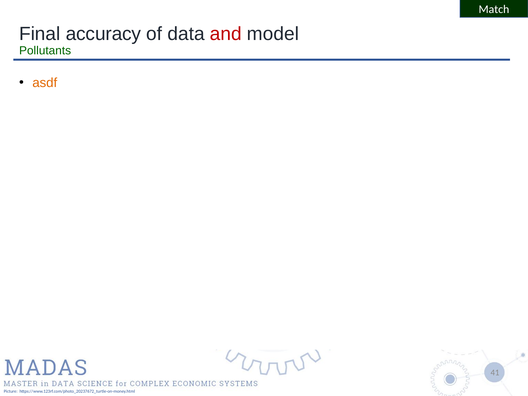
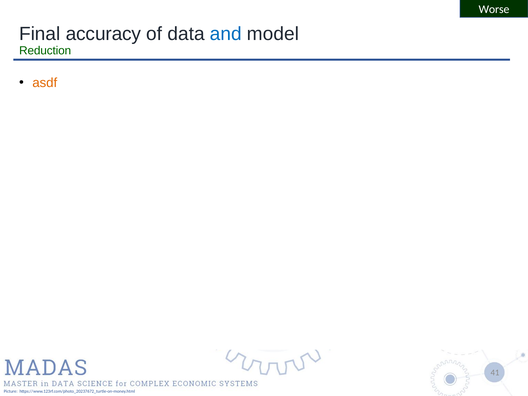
Match: Match -> Worse
and colour: red -> blue
Pollutants: Pollutants -> Reduction
